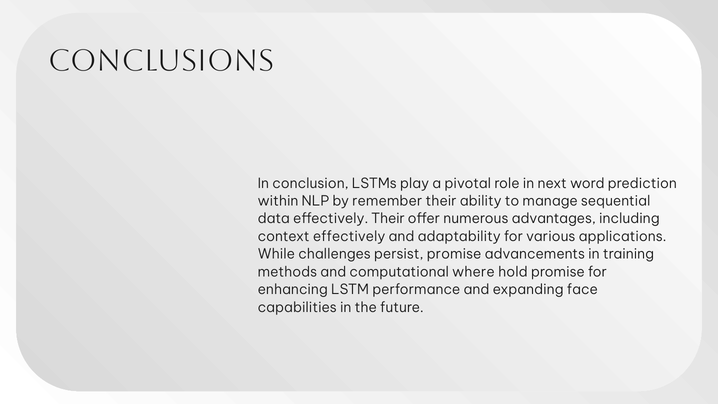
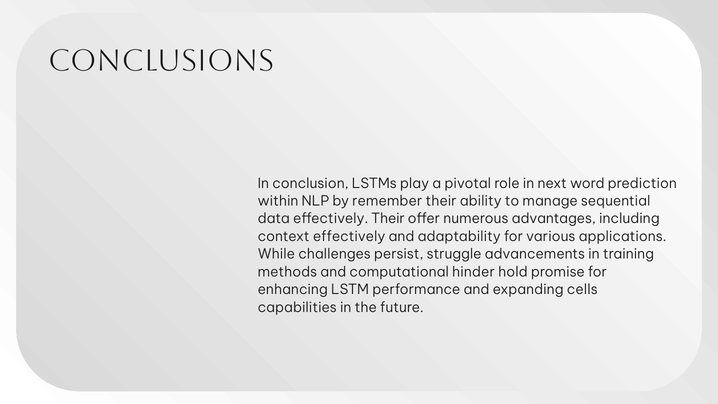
persist promise: promise -> struggle
where: where -> hinder
face: face -> cells
